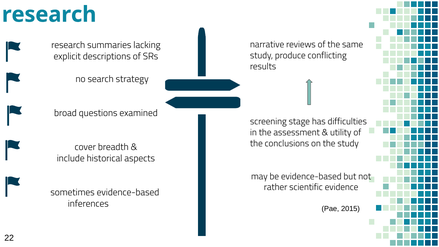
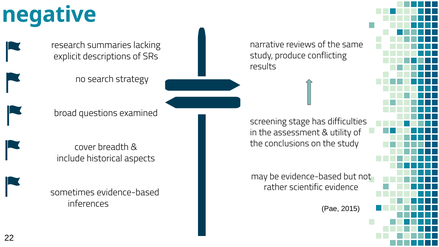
research at (49, 15): research -> negative
